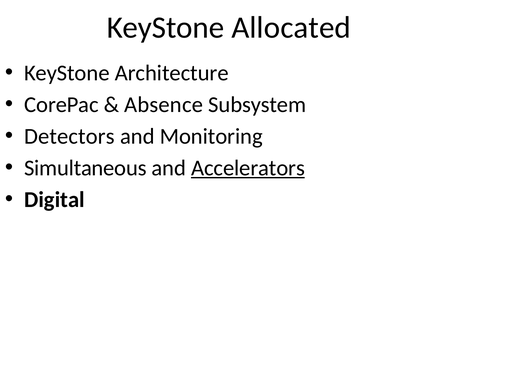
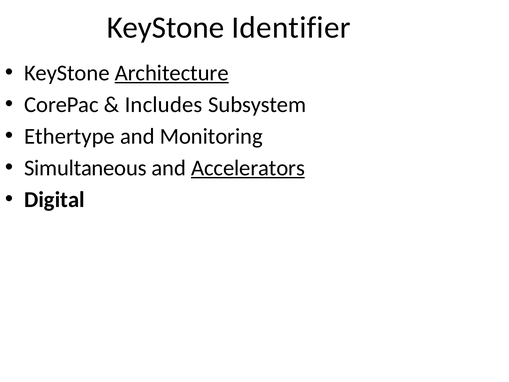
Allocated: Allocated -> Identifier
Architecture underline: none -> present
Absence: Absence -> Includes
Detectors: Detectors -> Ethertype
